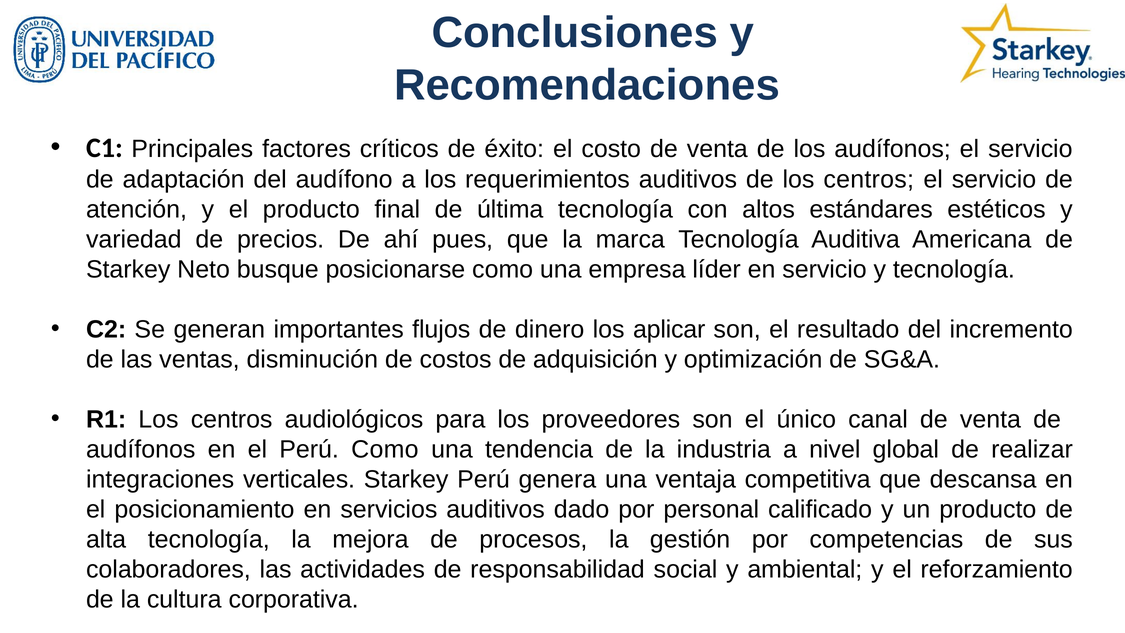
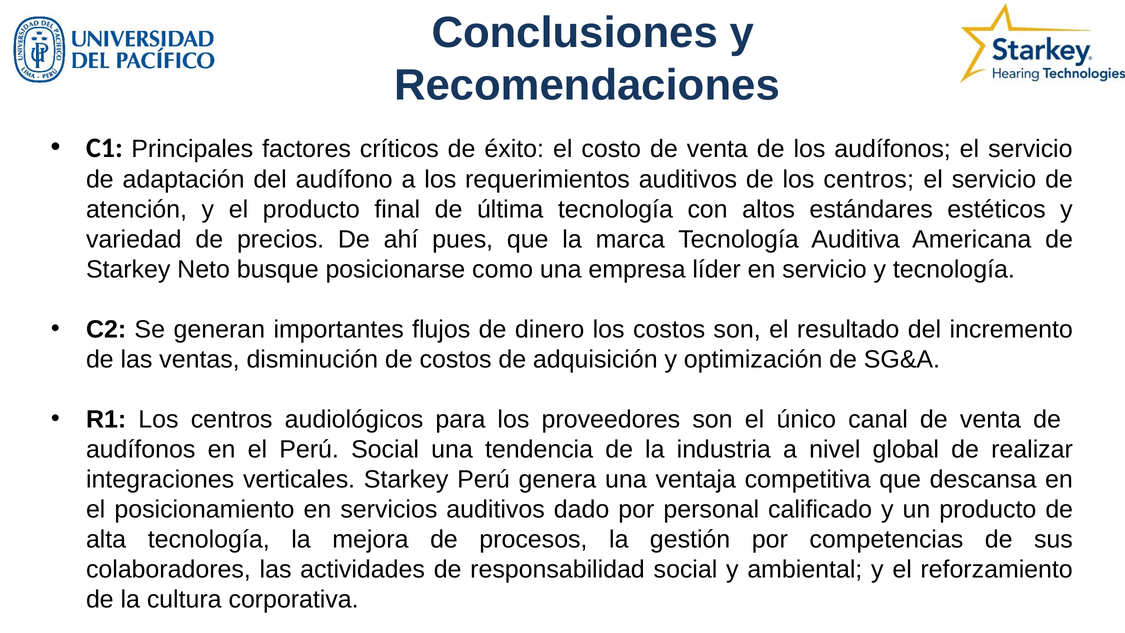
los aplicar: aplicar -> costos
Perú Como: Como -> Social
